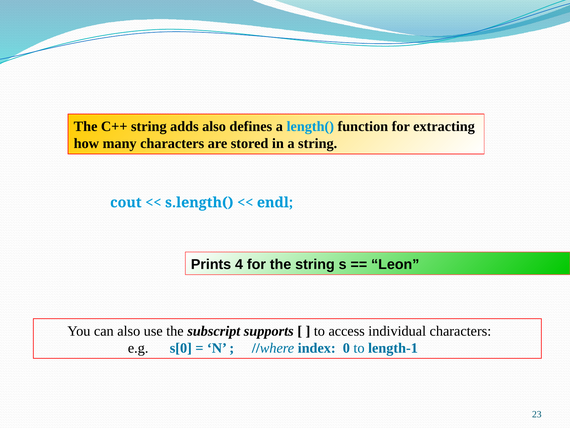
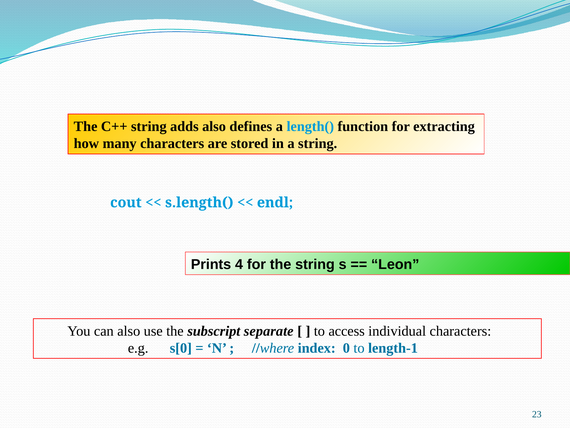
supports: supports -> separate
